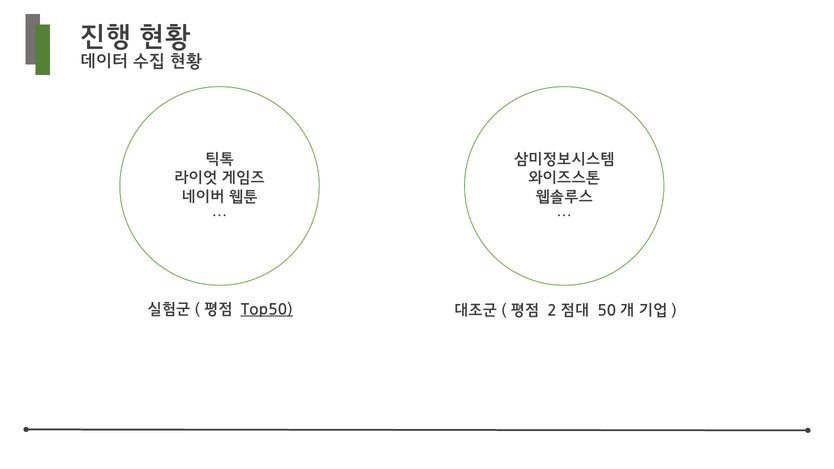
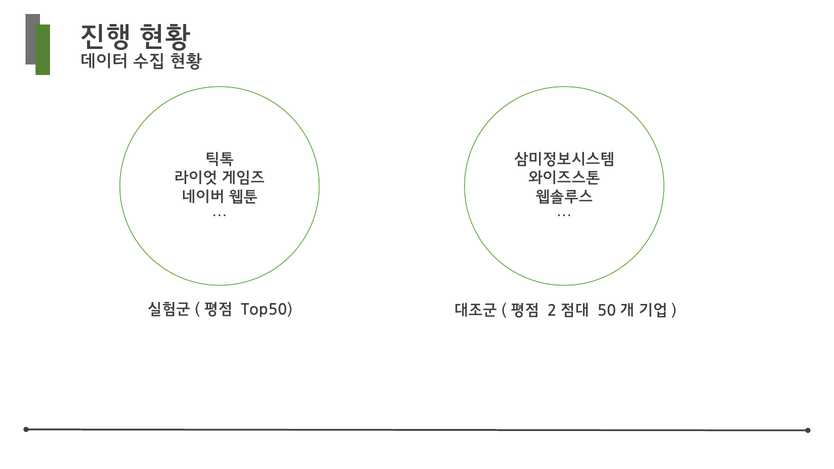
Top50 underline: present -> none
